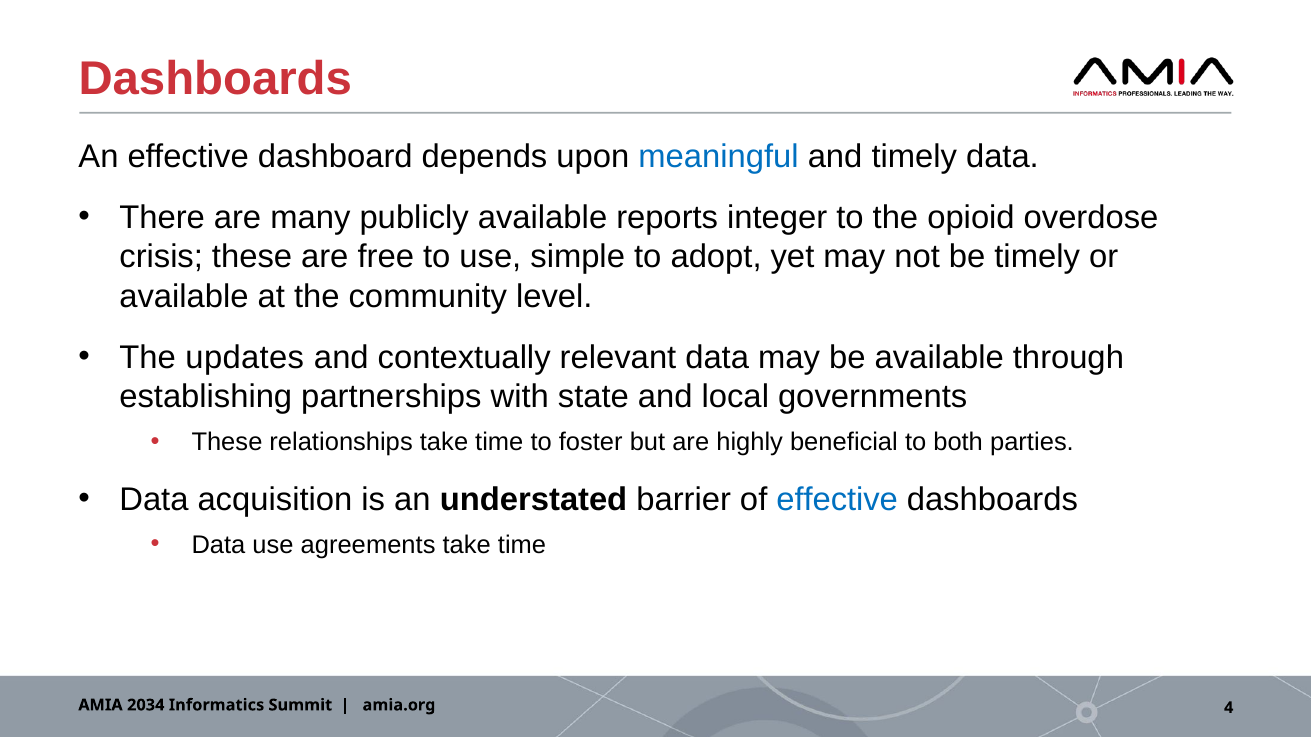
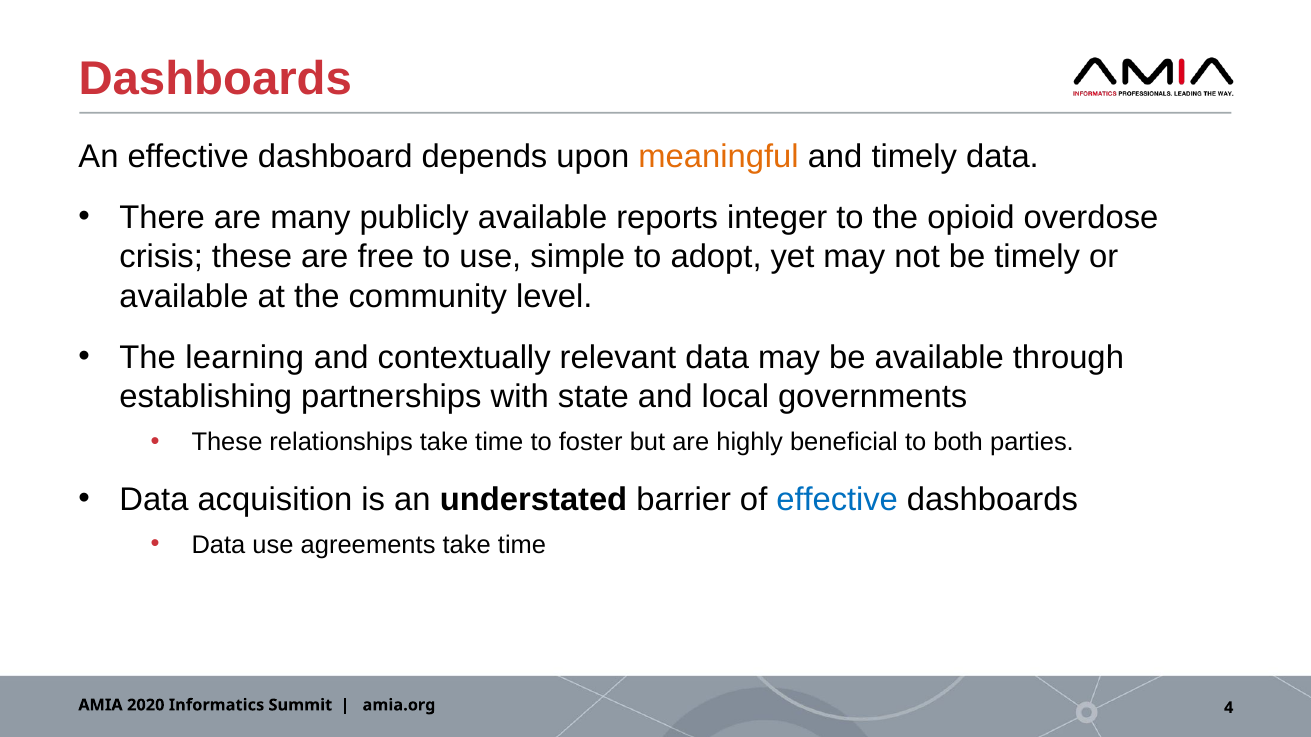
meaningful colour: blue -> orange
updates: updates -> learning
2034: 2034 -> 2020
